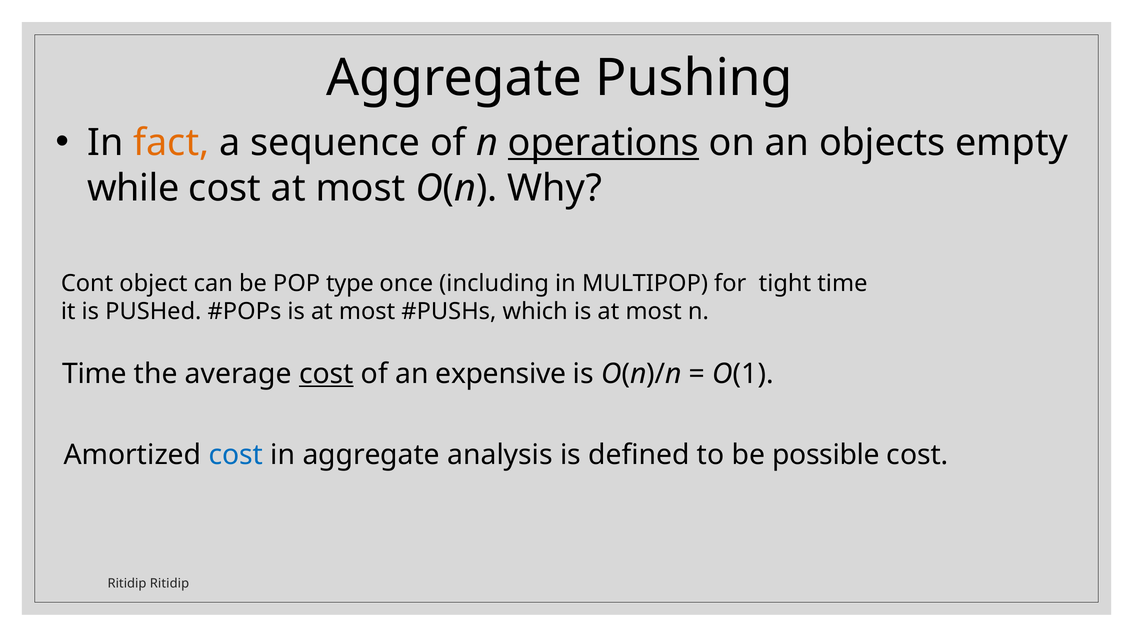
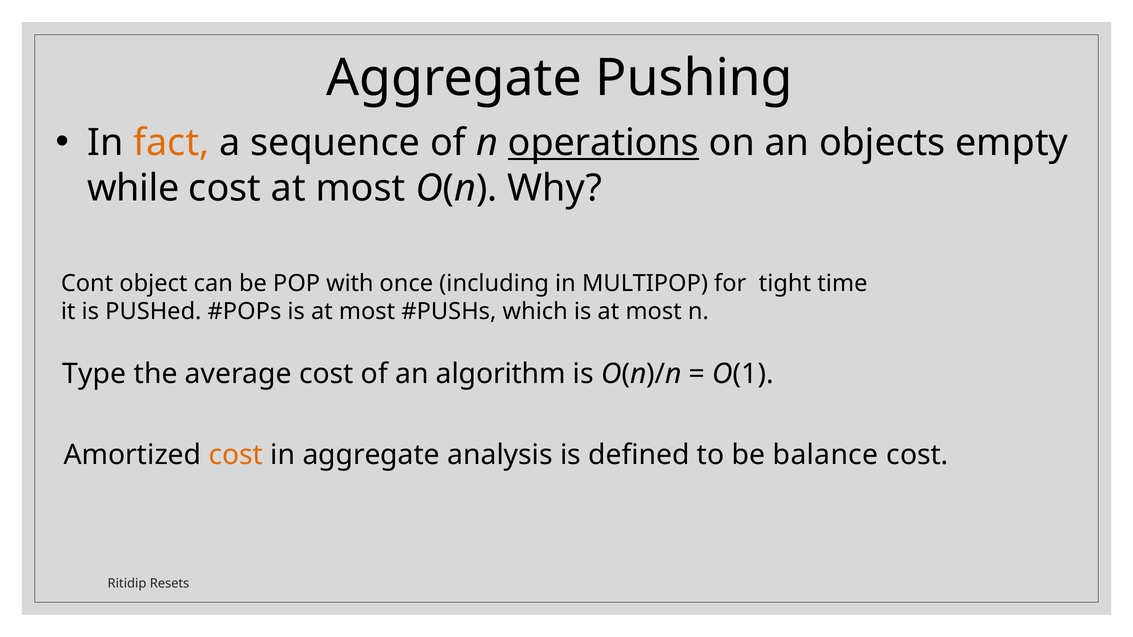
type: type -> with
Time at (95, 374): Time -> Type
cost at (326, 374) underline: present -> none
expensive: expensive -> algorithm
cost at (236, 455) colour: blue -> orange
possible: possible -> balance
Ritidip Ritidip: Ritidip -> Resets
